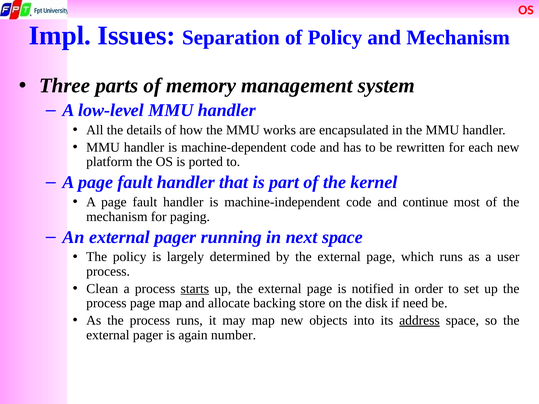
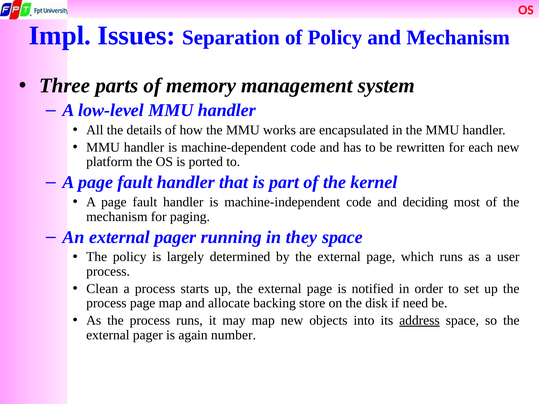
continue: continue -> deciding
next: next -> they
starts underline: present -> none
